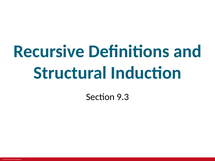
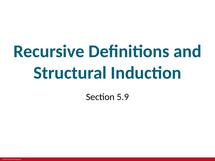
9.3: 9.3 -> 5.9
